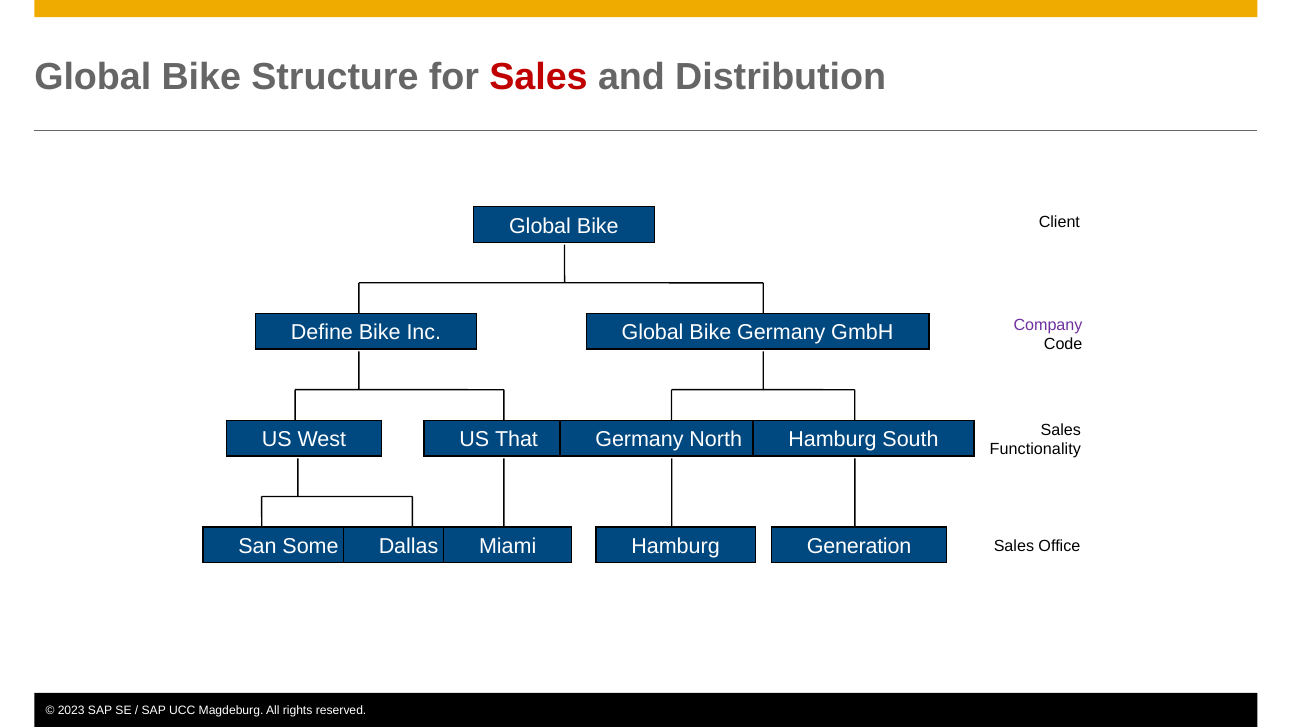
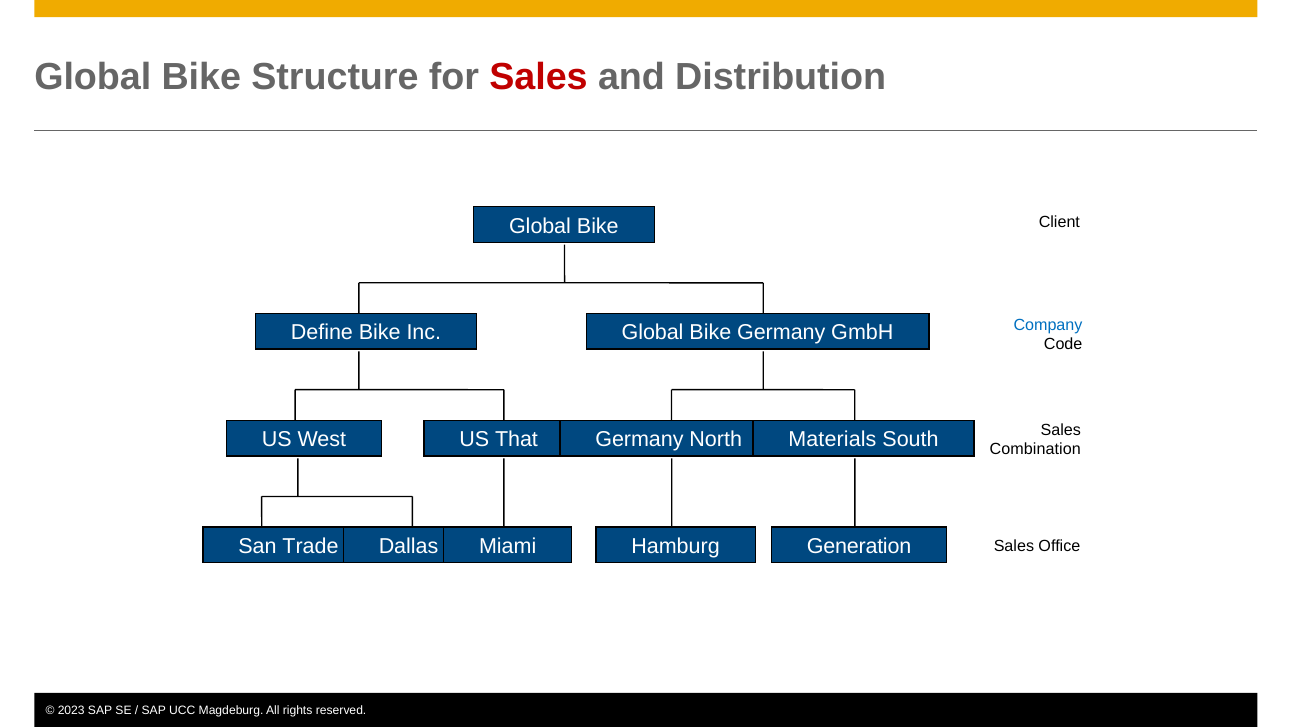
Company colour: purple -> blue
North Hamburg: Hamburg -> Materials
Functionality: Functionality -> Combination
Some: Some -> Trade
